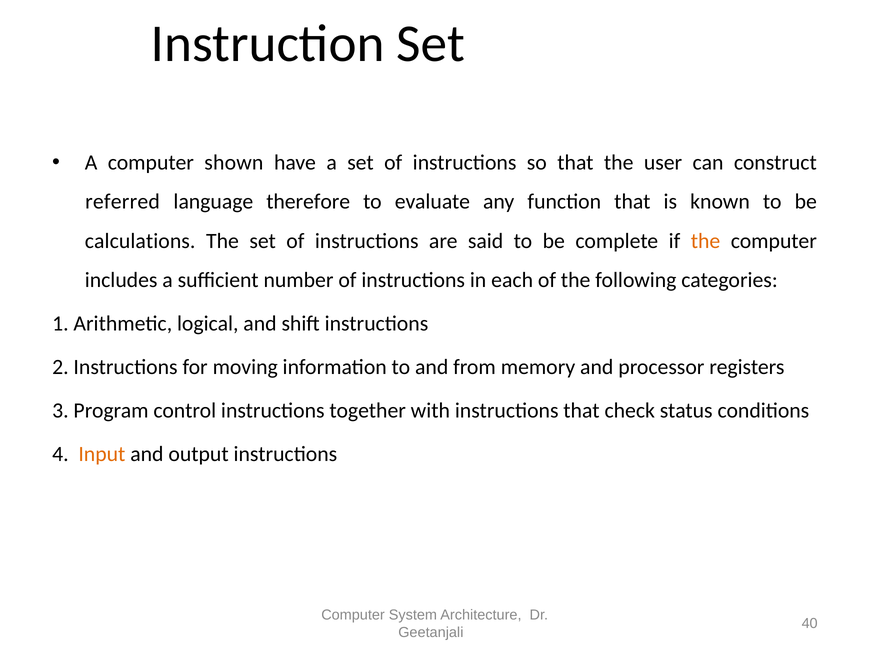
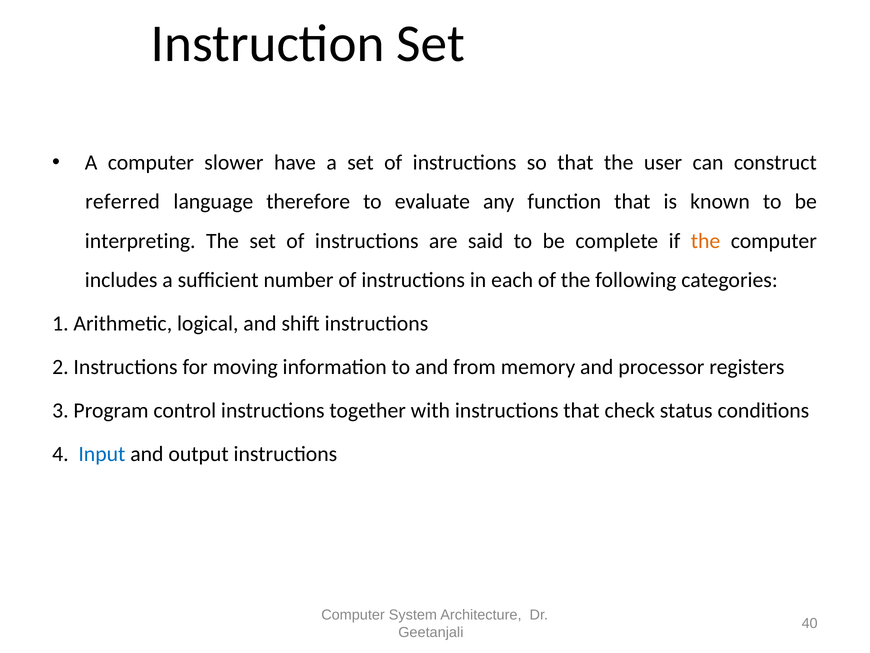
shown: shown -> slower
calculations: calculations -> interpreting
Input colour: orange -> blue
